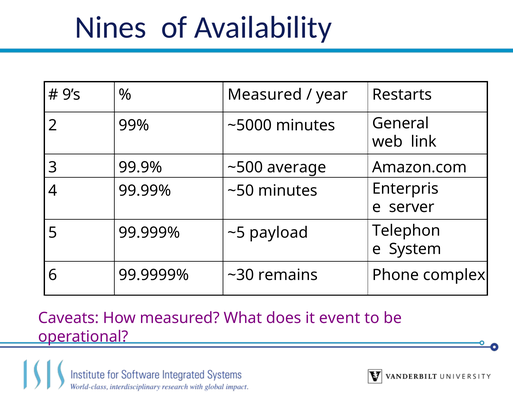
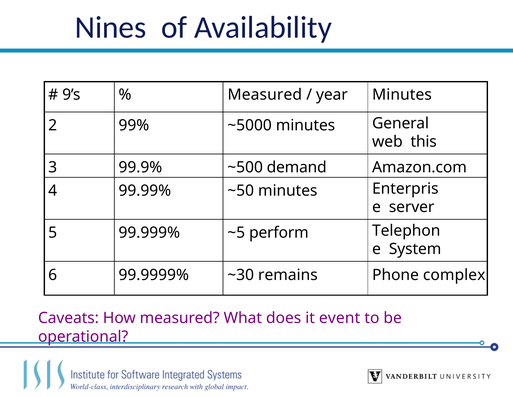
year Restarts: Restarts -> Minutes
link: link -> this
average: average -> demand
payload: payload -> perform
